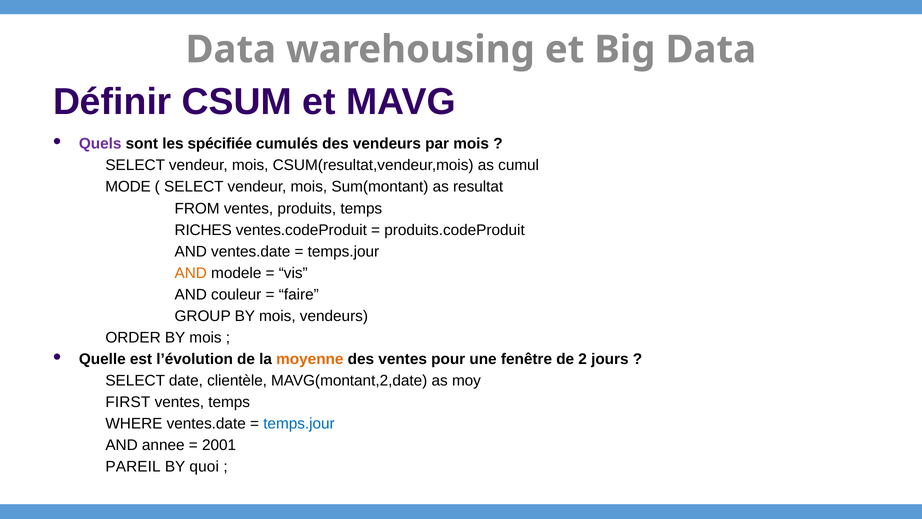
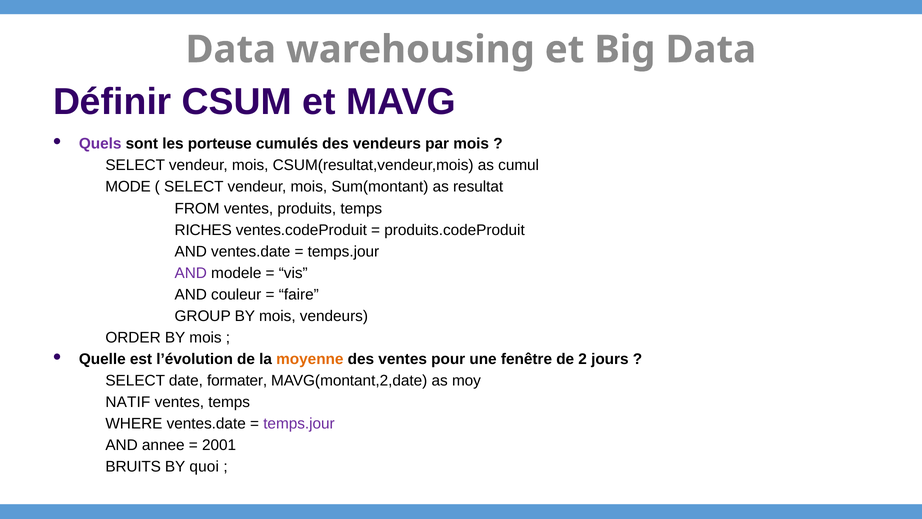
spécifiée: spécifiée -> porteuse
AND at (191, 273) colour: orange -> purple
clientèle: clientèle -> formater
FIRST: FIRST -> NATIF
temps.jour at (299, 423) colour: blue -> purple
PAREIL: PAREIL -> BRUITS
